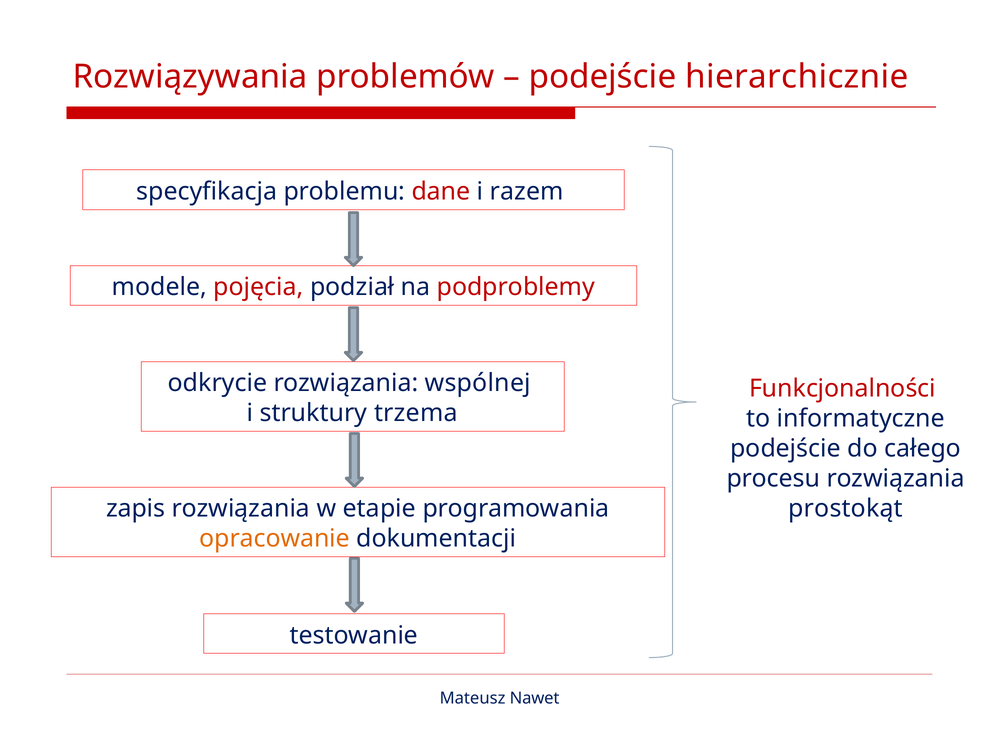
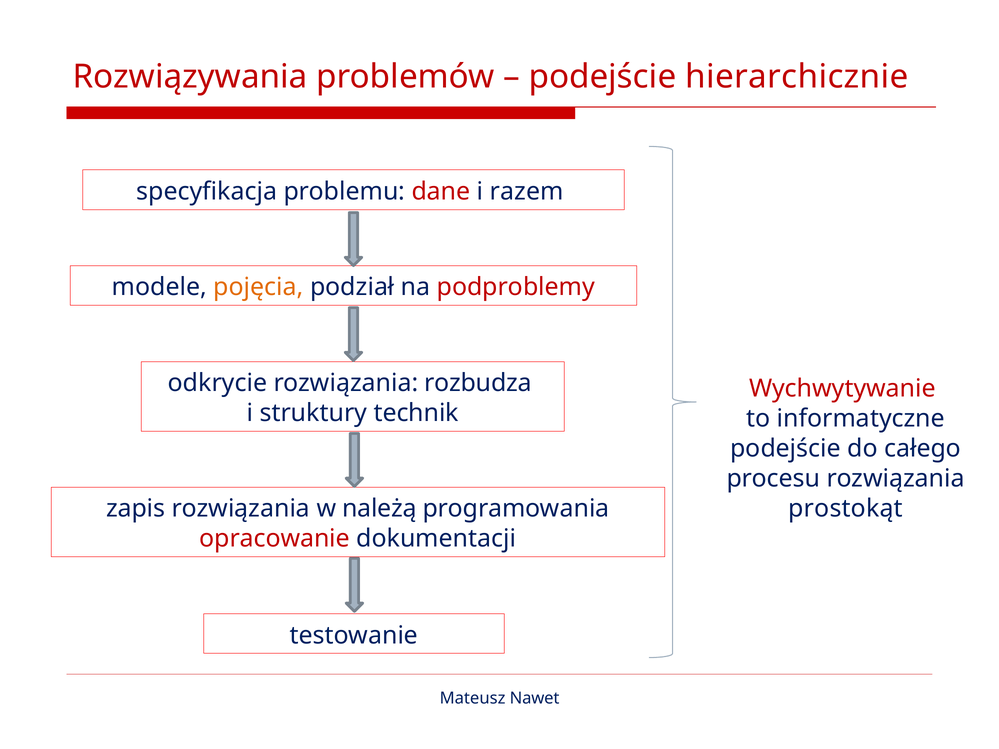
pojęcia colour: red -> orange
wspólnej: wspólnej -> rozbudza
Funkcjonalności: Funkcjonalności -> Wychwytywanie
trzema: trzema -> technik
etapie: etapie -> należą
opracowanie colour: orange -> red
